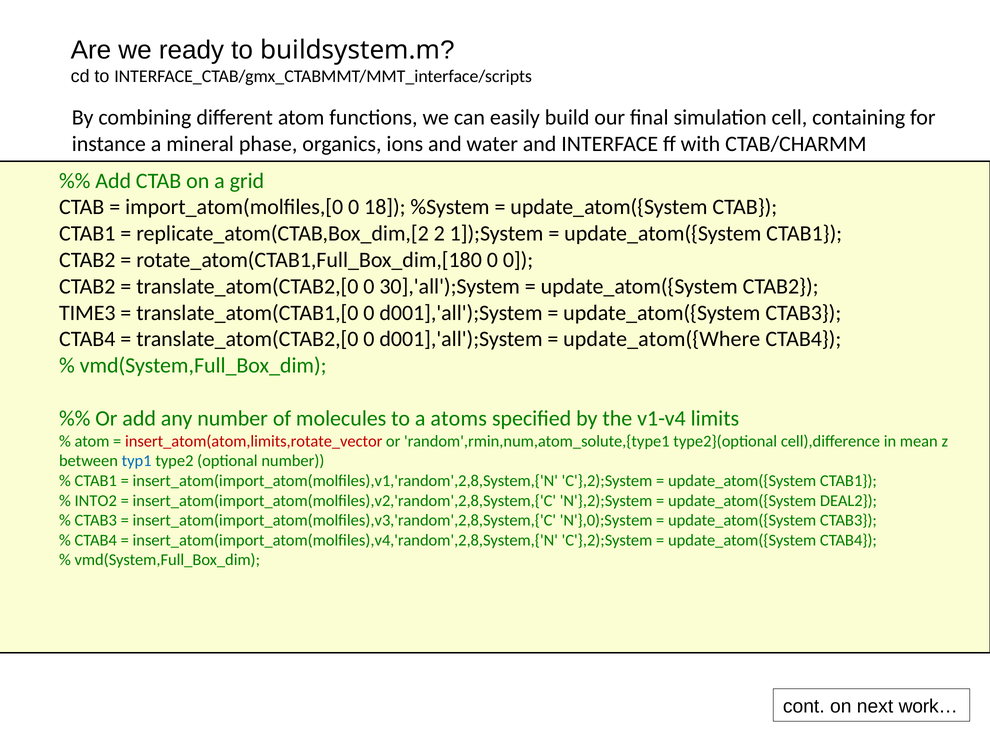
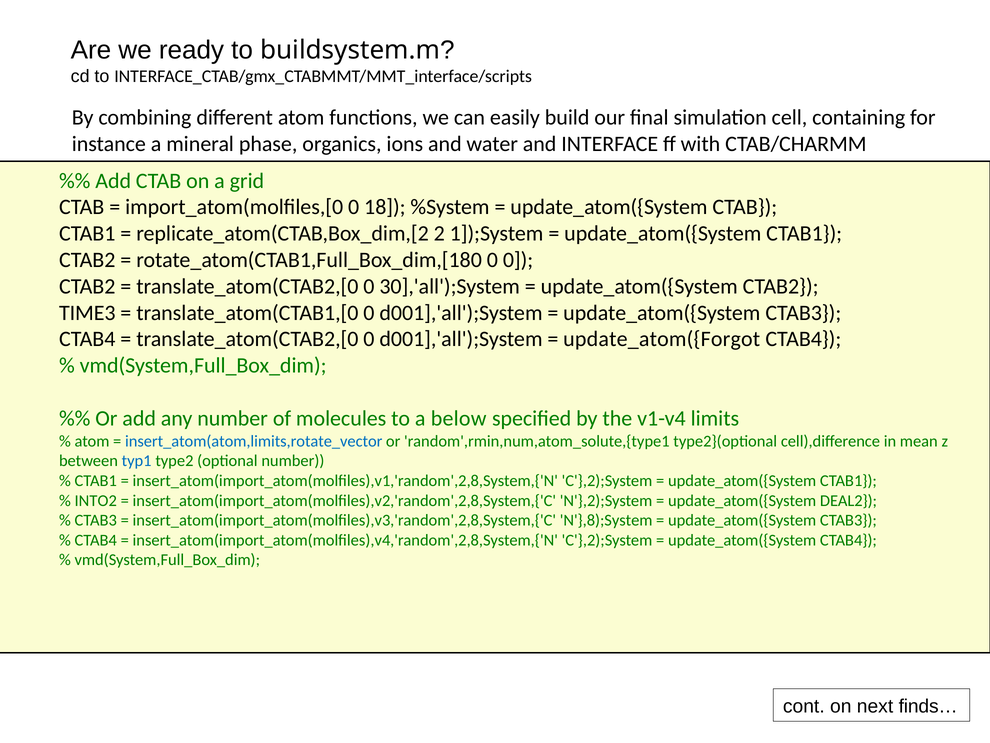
update_atom({Where: update_atom({Where -> update_atom({Forgot
atoms: atoms -> below
insert_atom(atom,limits,rotate_vector colour: red -> blue
N'},0);System: N'},0);System -> N'},8);System
work…: work… -> finds…
